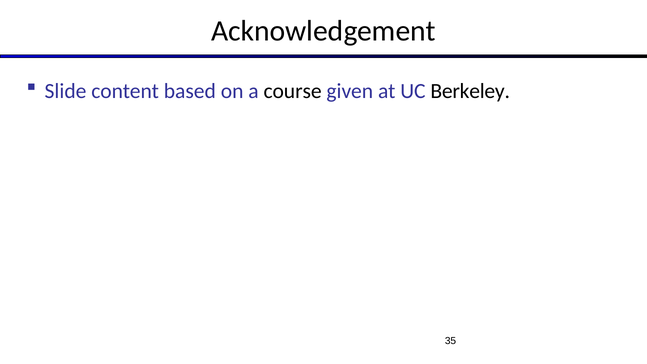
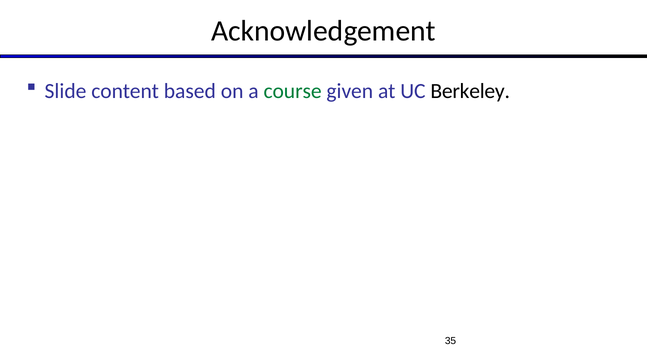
course colour: black -> green
